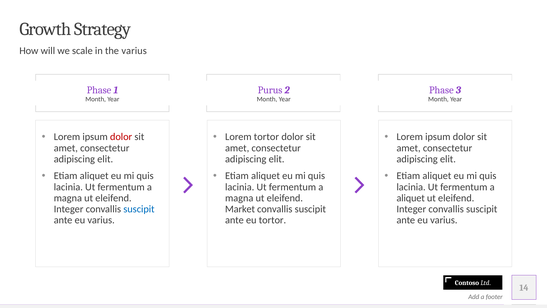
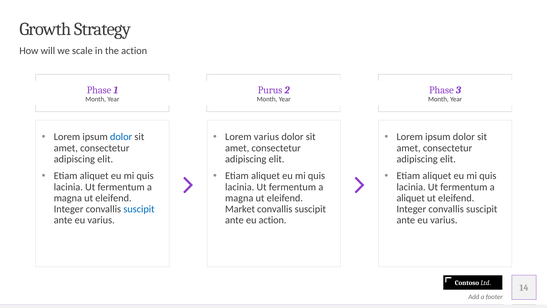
the varius: varius -> action
dolor at (121, 137) colour: red -> blue
Lorem tortor: tortor -> varius
eu tortor: tortor -> action
